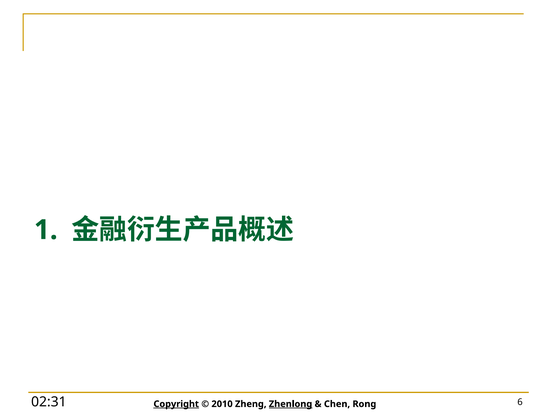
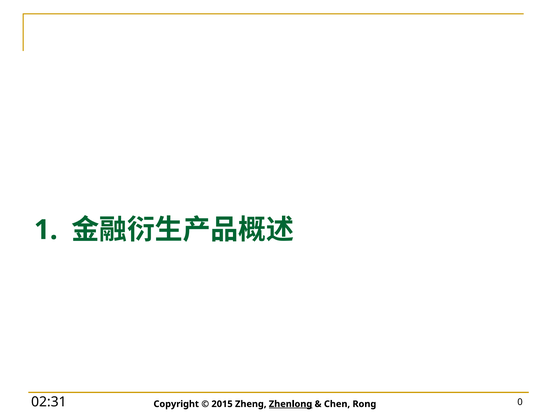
Copyright underline: present -> none
2010: 2010 -> 2015
6: 6 -> 0
